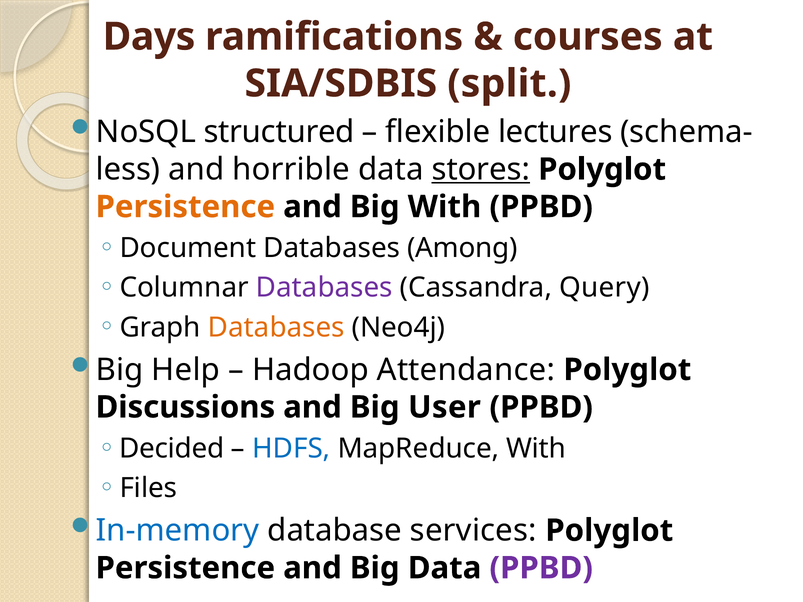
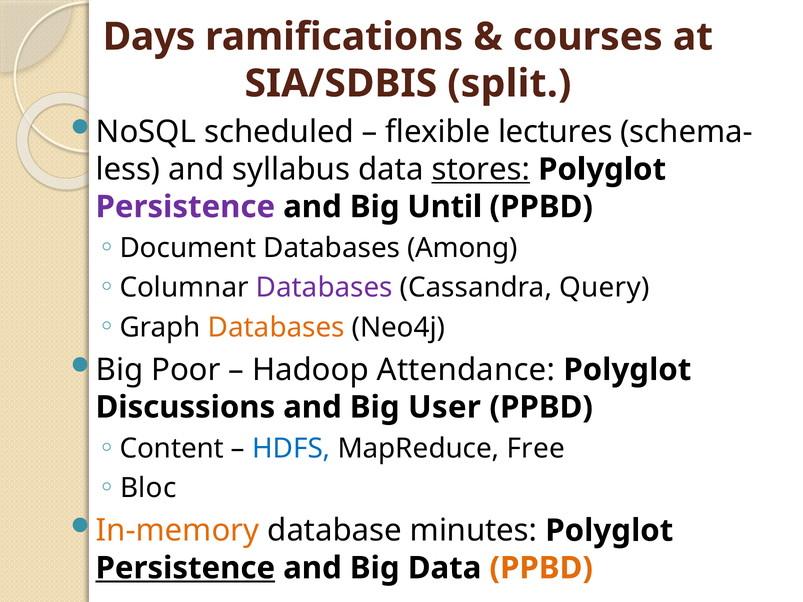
structured: structured -> scheduled
horrible: horrible -> syllabus
Persistence at (185, 207) colour: orange -> purple
Big With: With -> Until
Help: Help -> Poor
Decided: Decided -> Content
MapReduce With: With -> Free
Files: Files -> Bloc
In-memory colour: blue -> orange
services: services -> minutes
Persistence at (185, 568) underline: none -> present
PPBD at (541, 568) colour: purple -> orange
